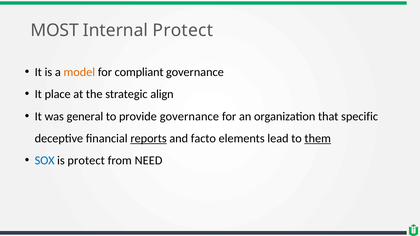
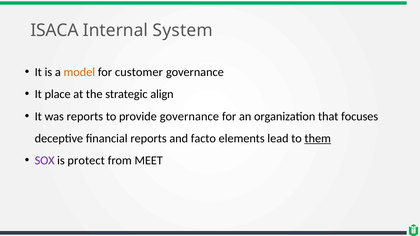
MOST: MOST -> ISACA
Internal Protect: Protect -> System
compliant: compliant -> customer
was general: general -> reports
specific: specific -> focuses
reports at (149, 139) underline: present -> none
SOX colour: blue -> purple
NEED: NEED -> MEET
